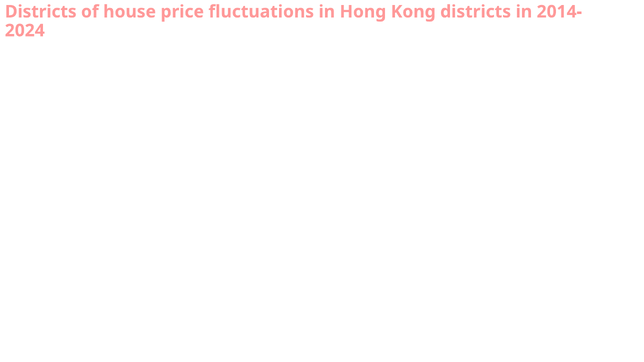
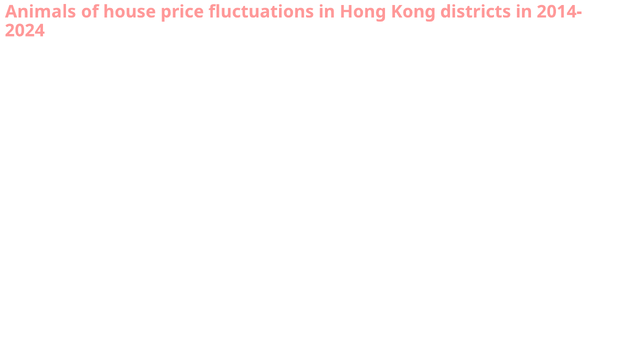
Districts at (41, 12): Districts -> Animals
